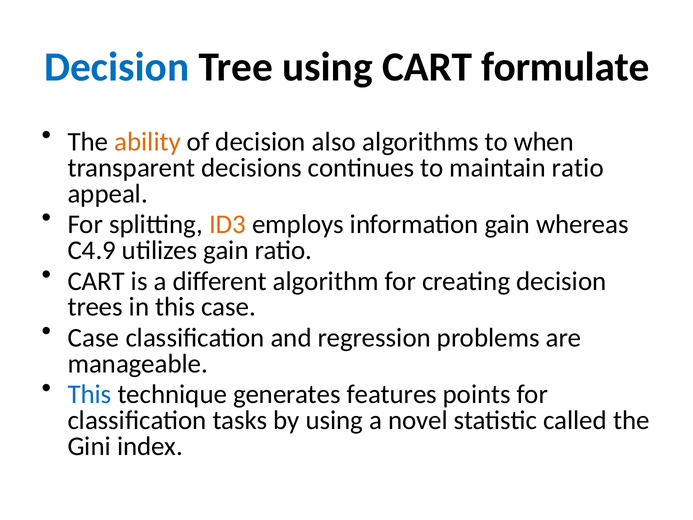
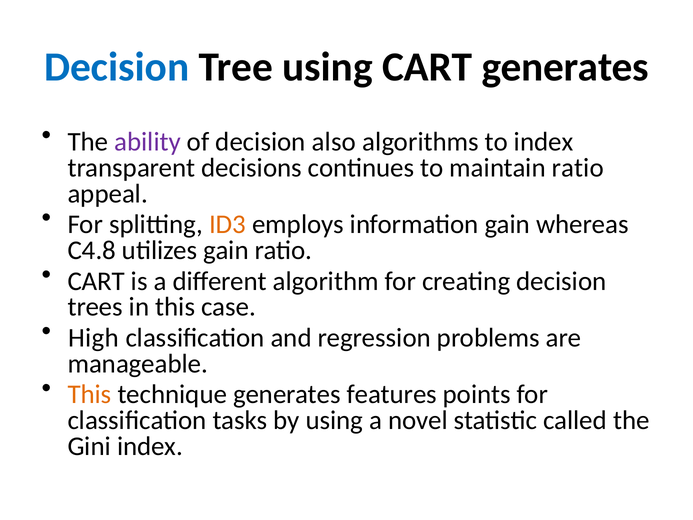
CART formulate: formulate -> generates
ability colour: orange -> purple
to when: when -> index
C4.9: C4.9 -> C4.8
Case at (93, 338): Case -> High
This at (90, 394) colour: blue -> orange
